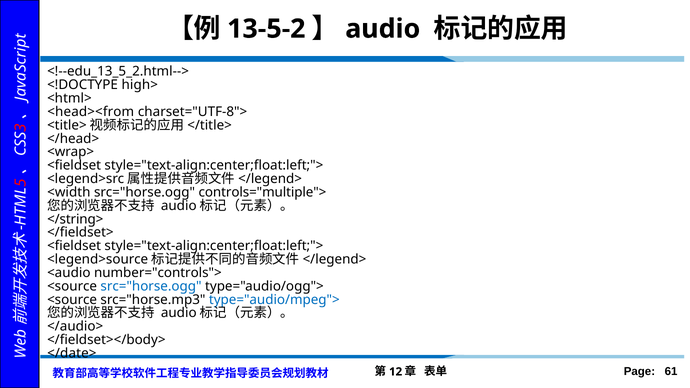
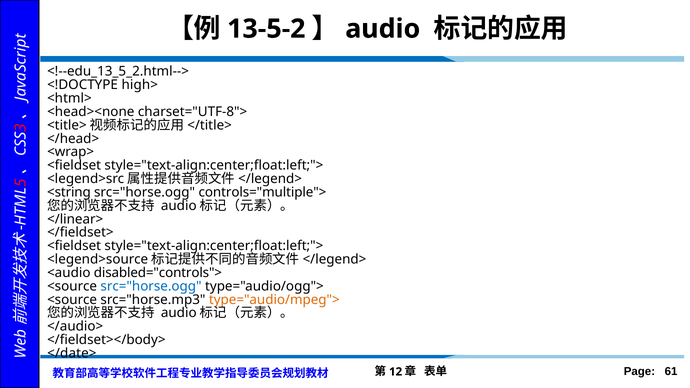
<head><from: <head><from -> <head><none
<width: <width -> <string
</string>: </string> -> </linear>
number="controls">: number="controls"> -> disabled="controls">
type="audio/mpeg"> colour: blue -> orange
